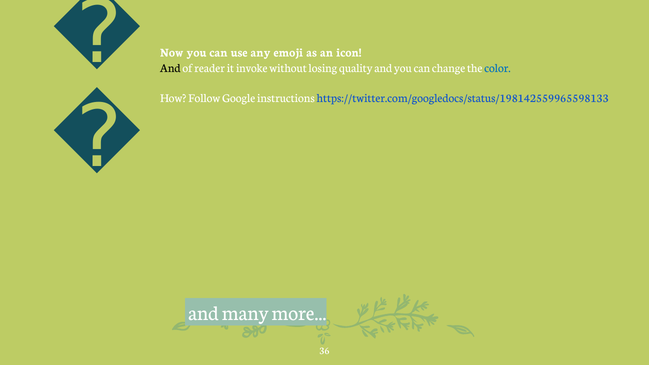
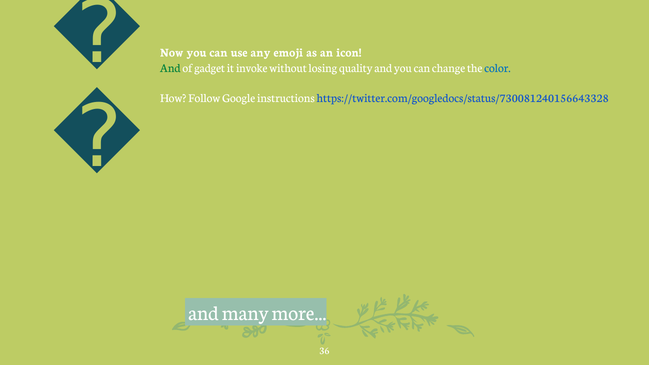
And at (170, 68) colour: black -> green
reader: reader -> gadget
https://twitter.com/googledocs/status/198142559965598133: https://twitter.com/googledocs/status/198142559965598133 -> https://twitter.com/googledocs/status/730081240156643328
